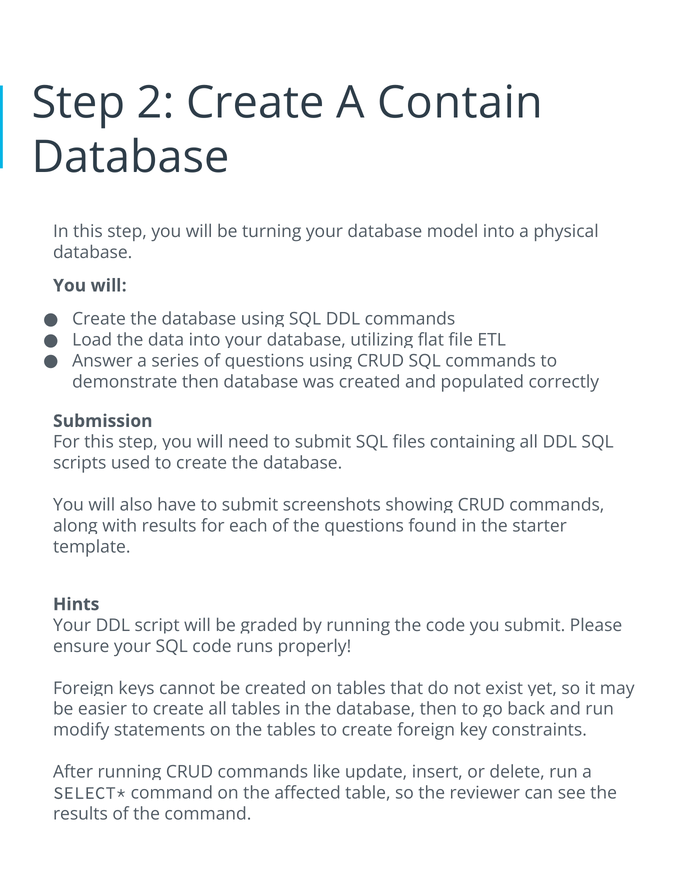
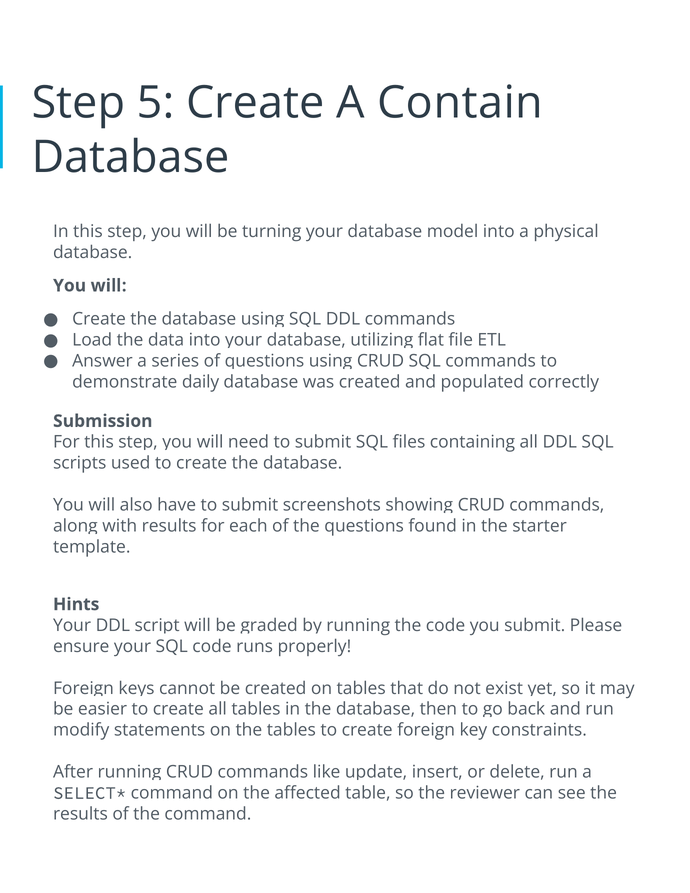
2: 2 -> 5
demonstrate then: then -> daily
